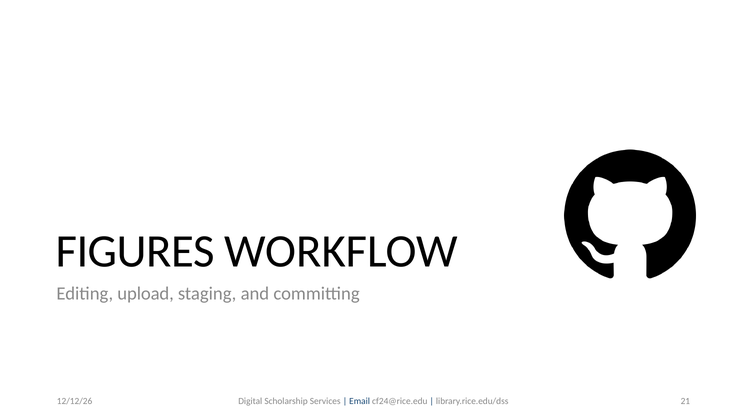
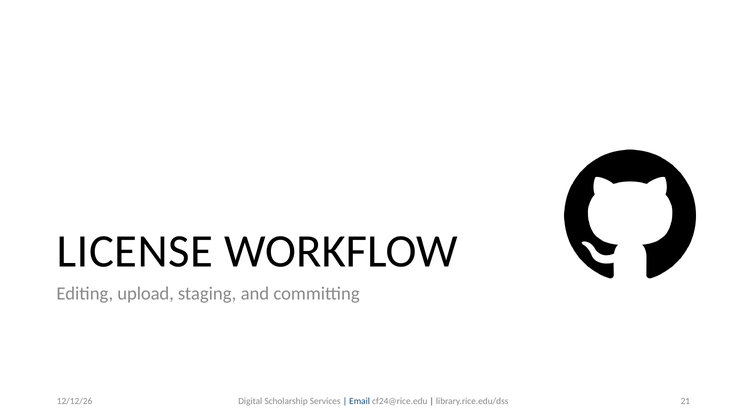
FIGURES: FIGURES -> LICENSE
